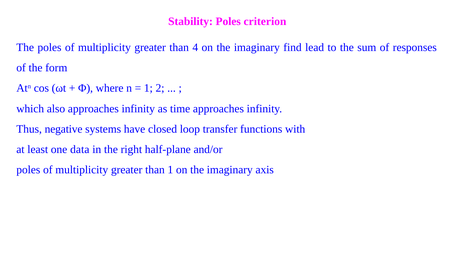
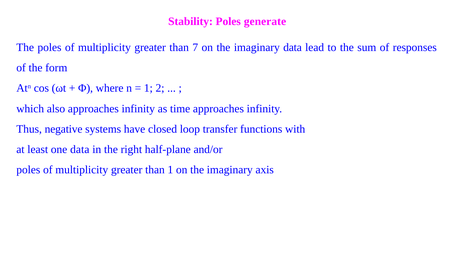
criterion: criterion -> generate
4: 4 -> 7
imaginary find: find -> data
